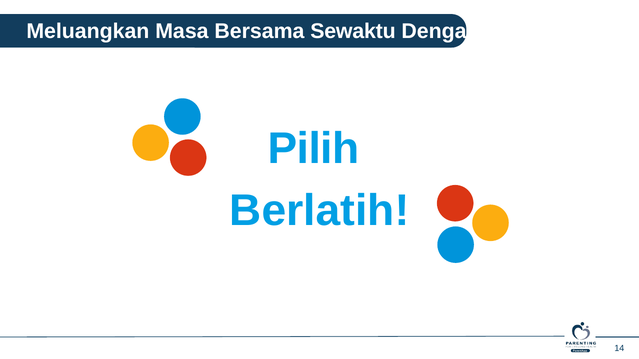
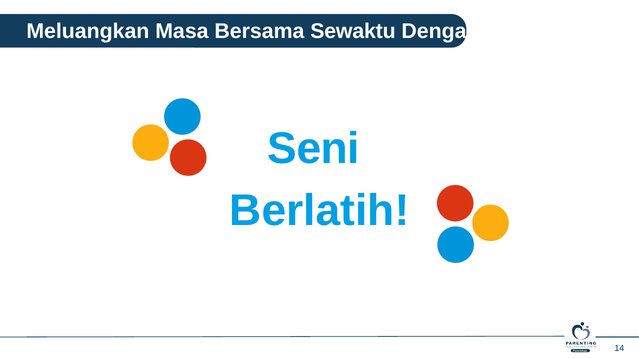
Pilih: Pilih -> Seni
